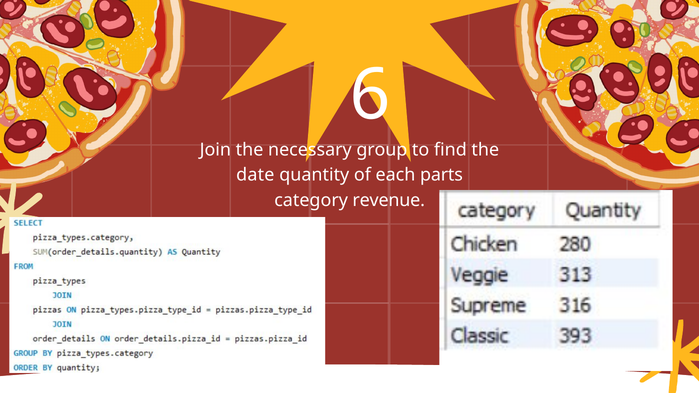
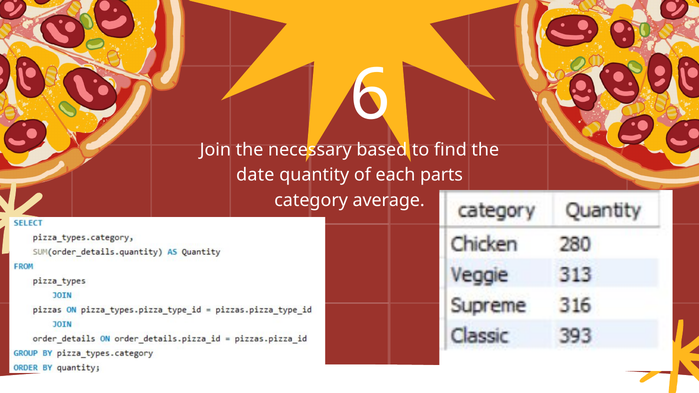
group: group -> based
revenue: revenue -> average
